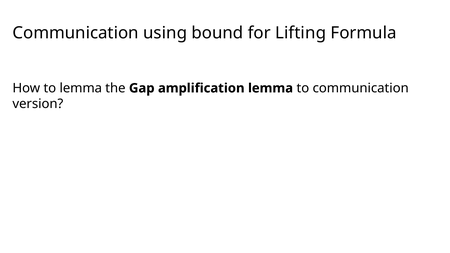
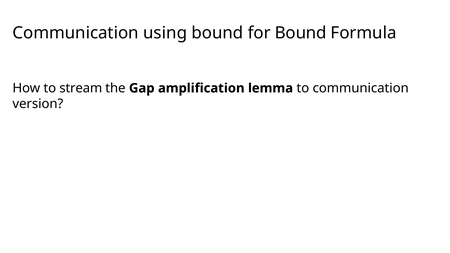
for Lifting: Lifting -> Bound
to lemma: lemma -> stream
